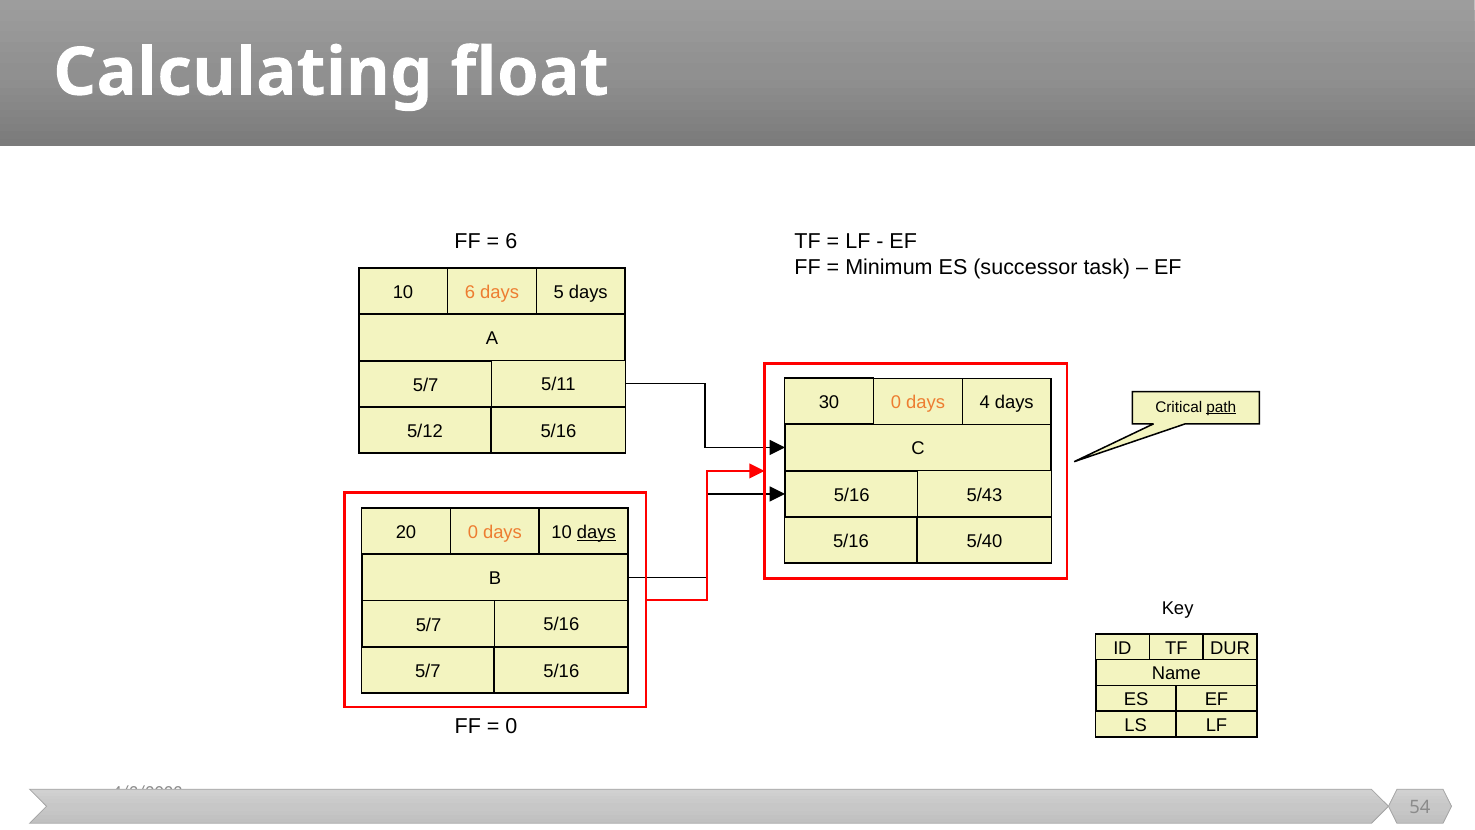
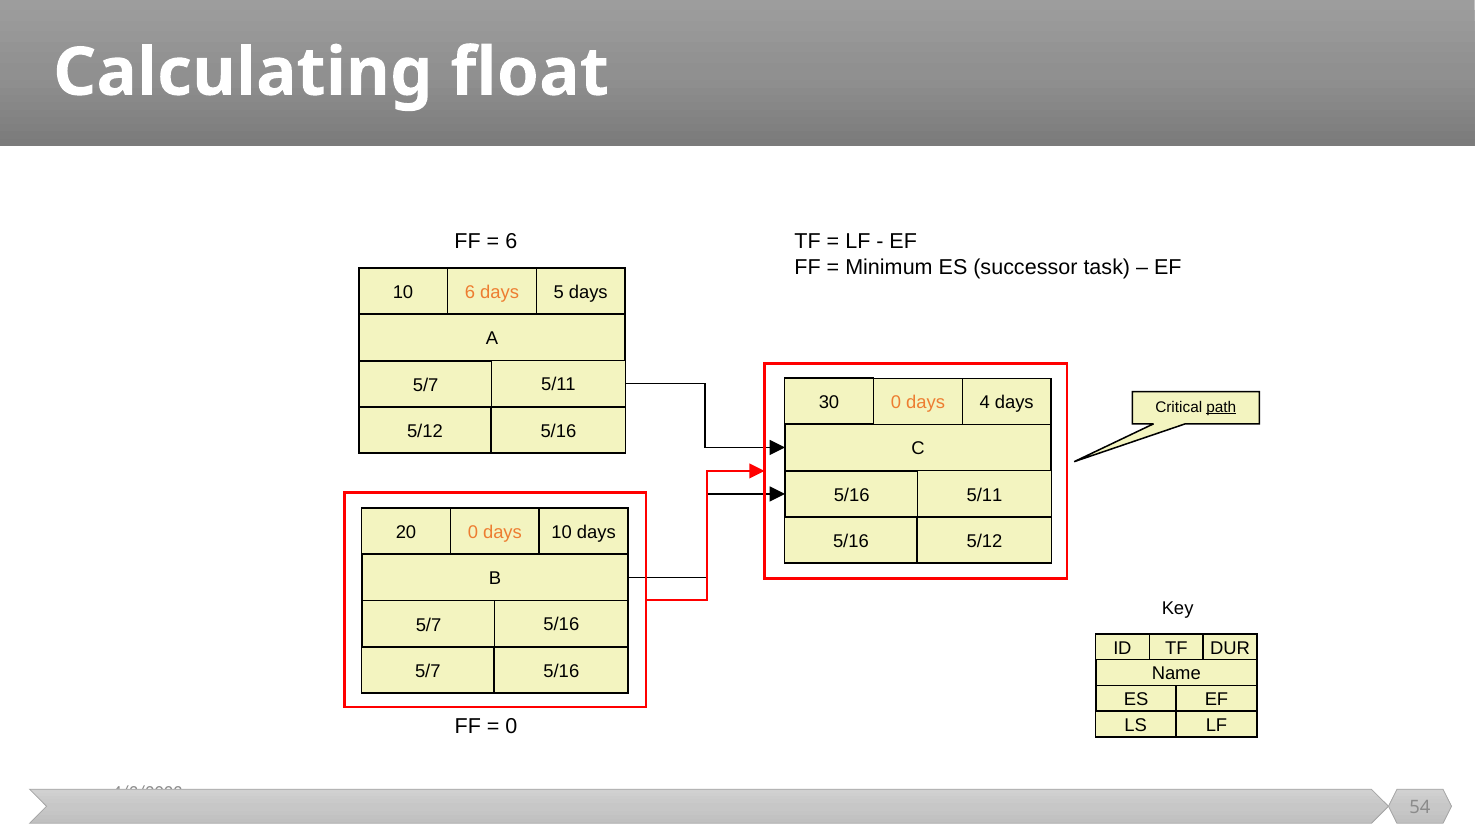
5/16 5/43: 5/43 -> 5/11
days at (596, 532) underline: present -> none
5/16 5/40: 5/40 -> 5/12
